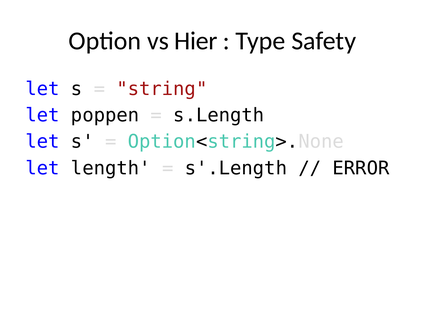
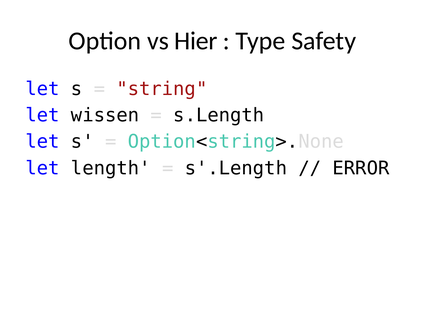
poppen: poppen -> wissen
